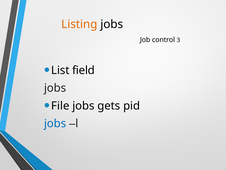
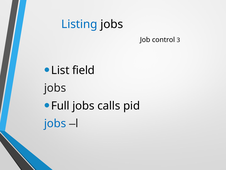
Listing colour: orange -> blue
File: File -> Full
gets: gets -> calls
